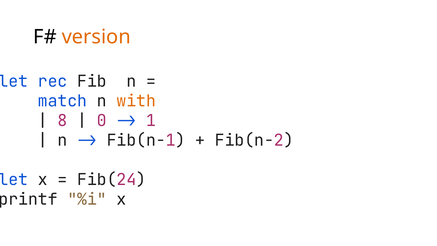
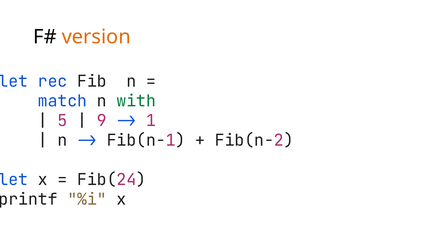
with colour: orange -> green
8: 8 -> 5
0: 0 -> 9
